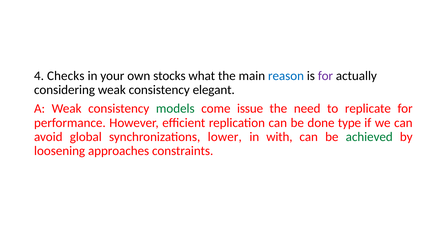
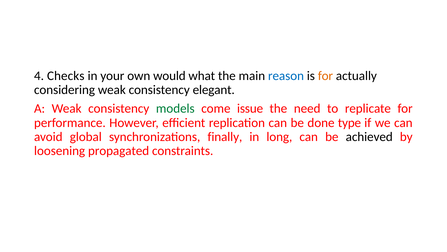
stocks: stocks -> would
for at (325, 76) colour: purple -> orange
lower: lower -> finally
with: with -> long
achieved colour: green -> black
approaches: approaches -> propagated
